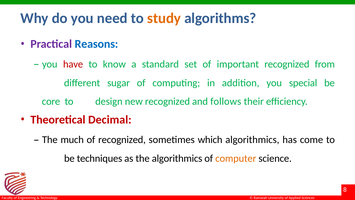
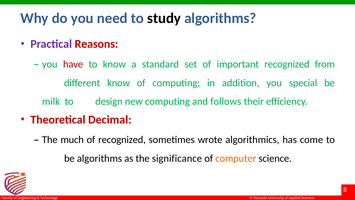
study colour: orange -> black
Reasons colour: blue -> red
different sugar: sugar -> know
core: core -> milk
new recognized: recognized -> computing
which: which -> wrote
be techniques: techniques -> algorithms
the algorithmics: algorithmics -> significance
